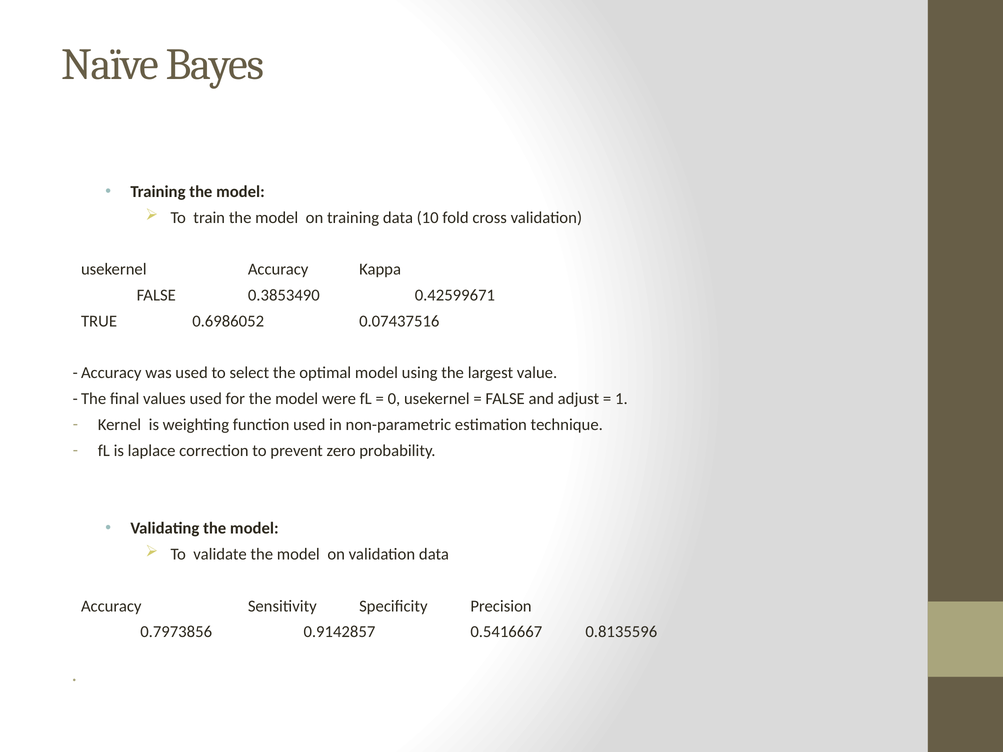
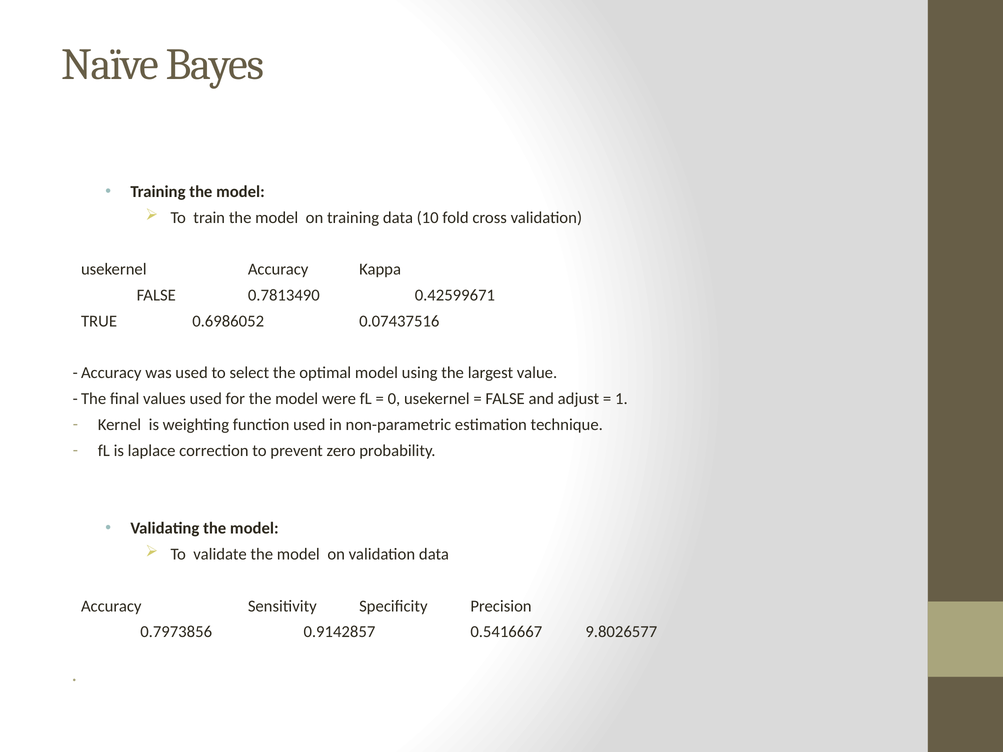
0.3853490: 0.3853490 -> 0.7813490
0.8135596: 0.8135596 -> 9.8026577
